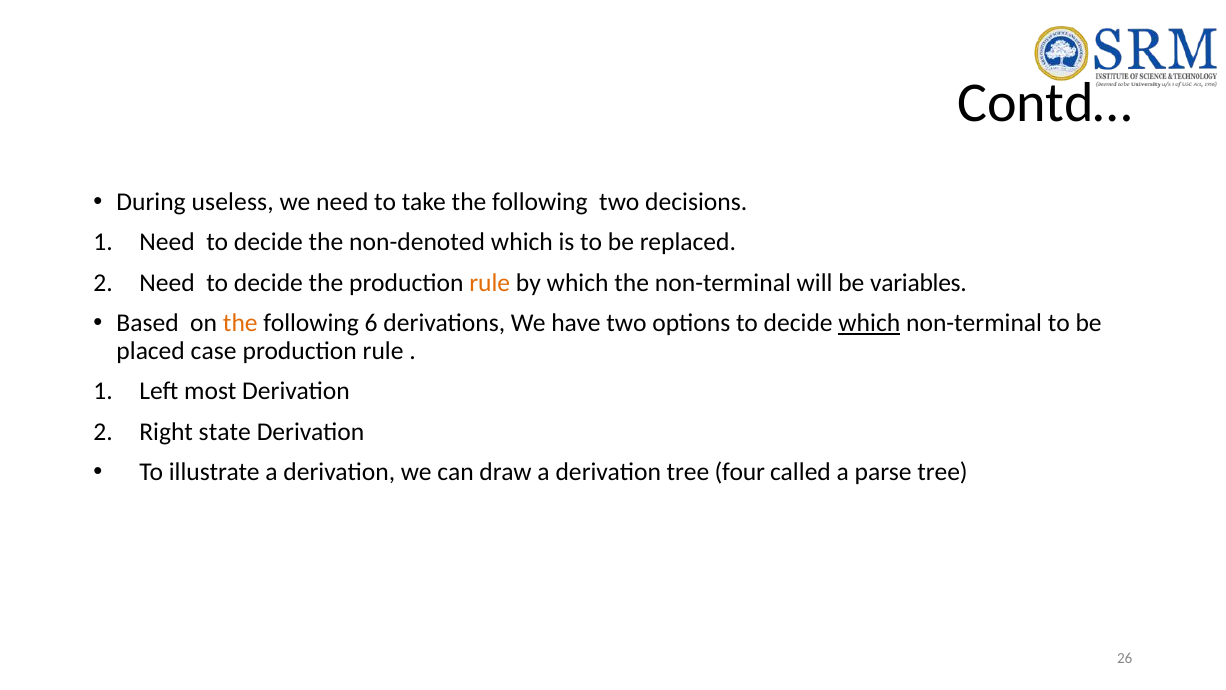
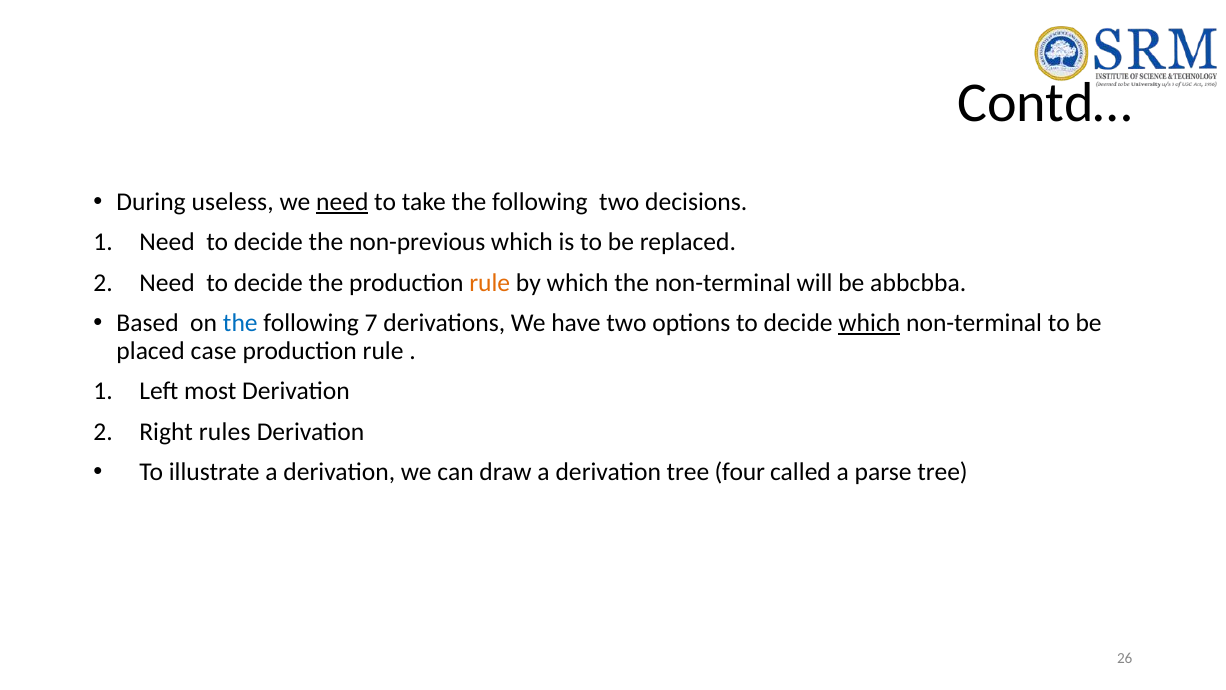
need at (342, 202) underline: none -> present
non-denoted: non-denoted -> non-previous
variables: variables -> abbcbba
the at (240, 323) colour: orange -> blue
6: 6 -> 7
state: state -> rules
